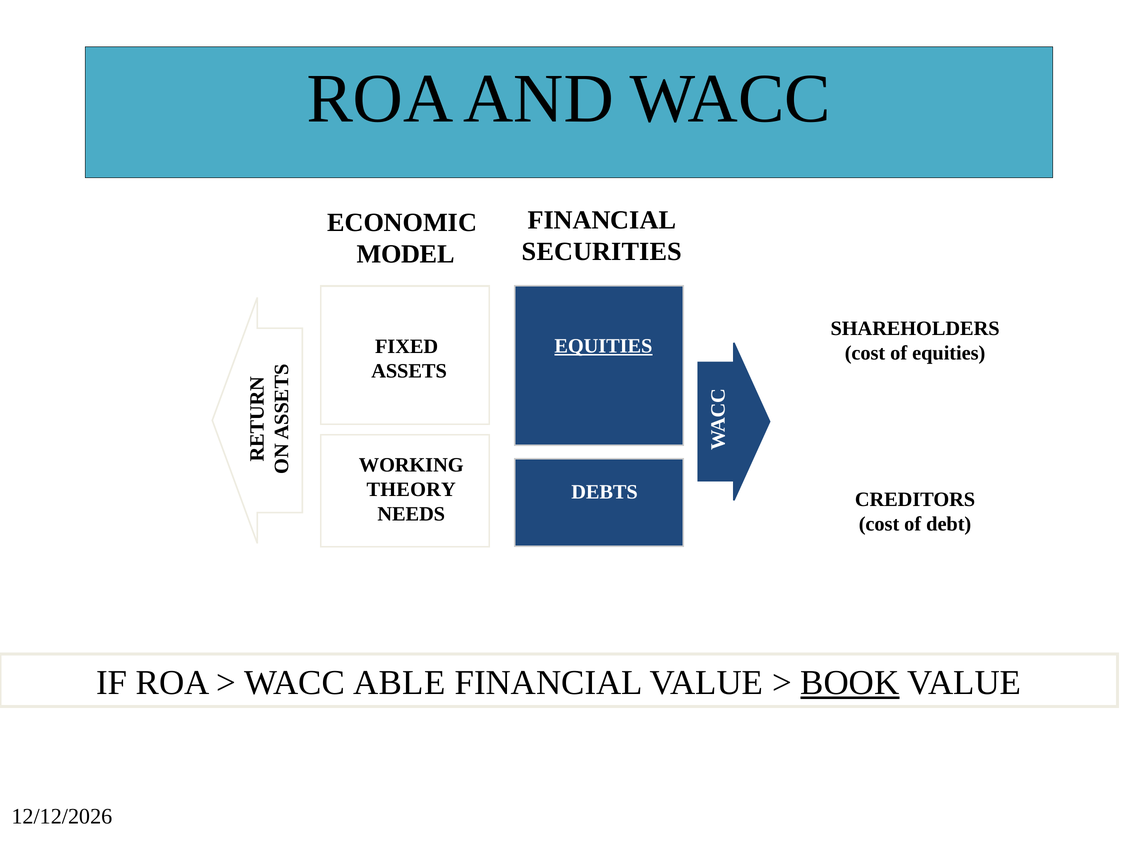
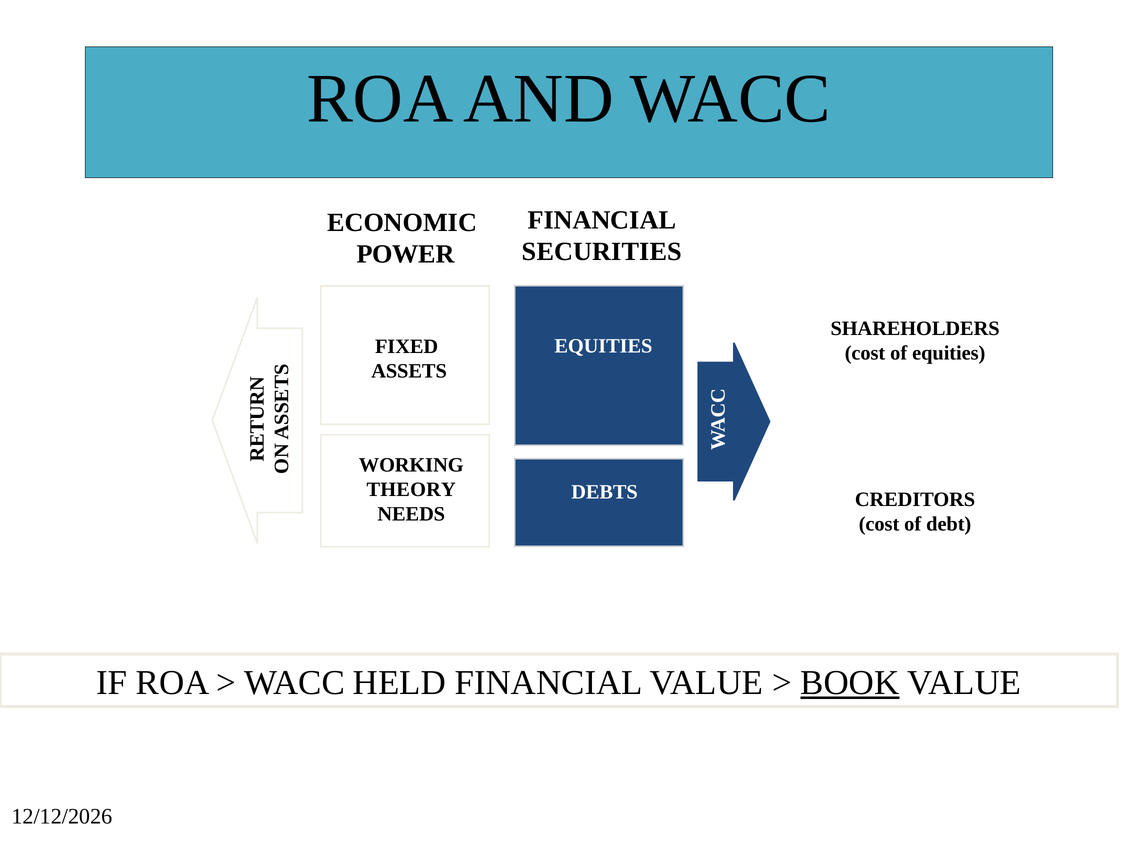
MODEL: MODEL -> POWER
EQUITIES at (603, 346) underline: present -> none
ABLE: ABLE -> HELD
